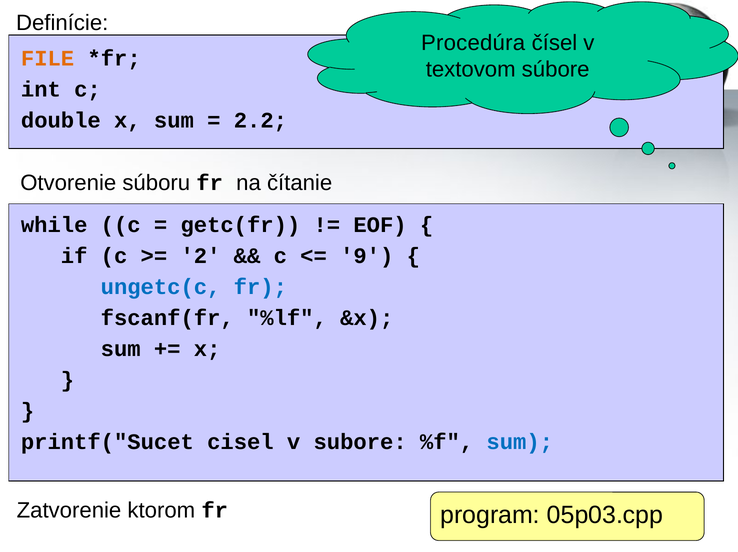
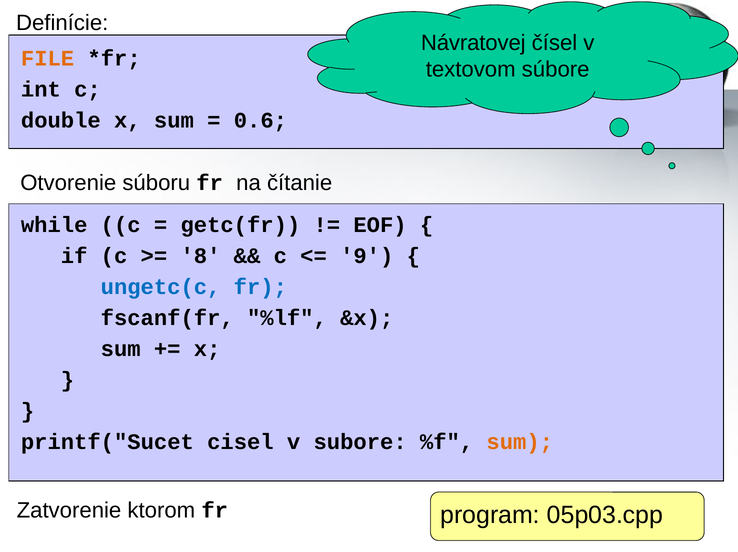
Procedúra: Procedúra -> Návratovej
2.2: 2.2 -> 0.6
2: 2 -> 8
sum at (520, 442) colour: blue -> orange
